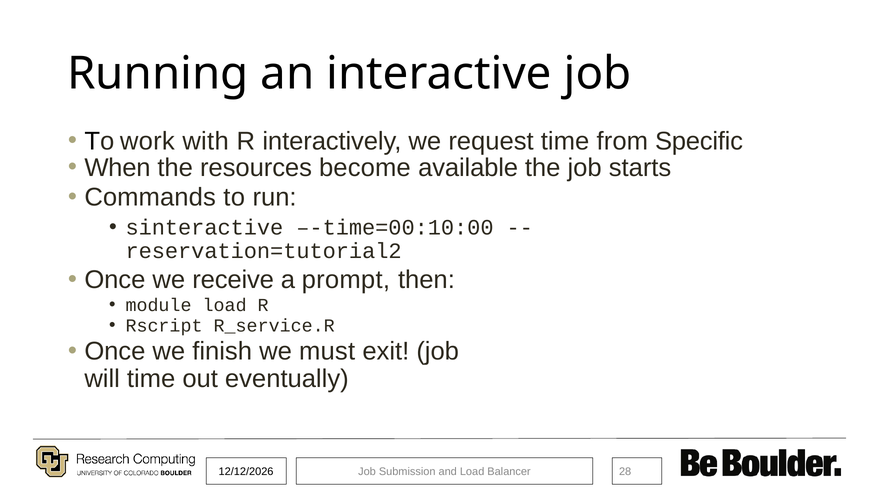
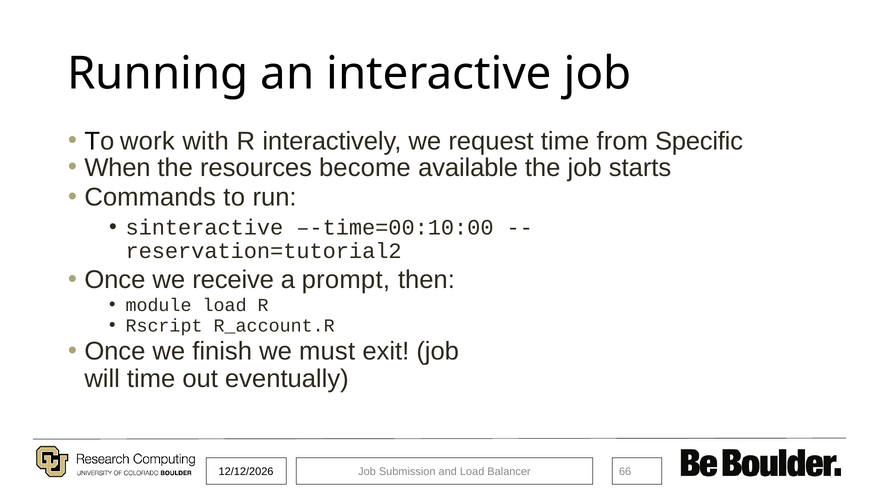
R_service.R: R_service.R -> R_account.R
28: 28 -> 66
